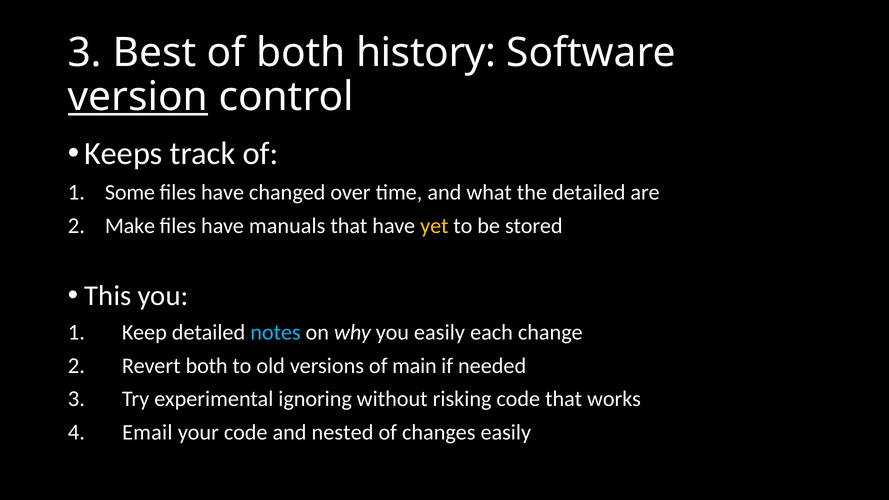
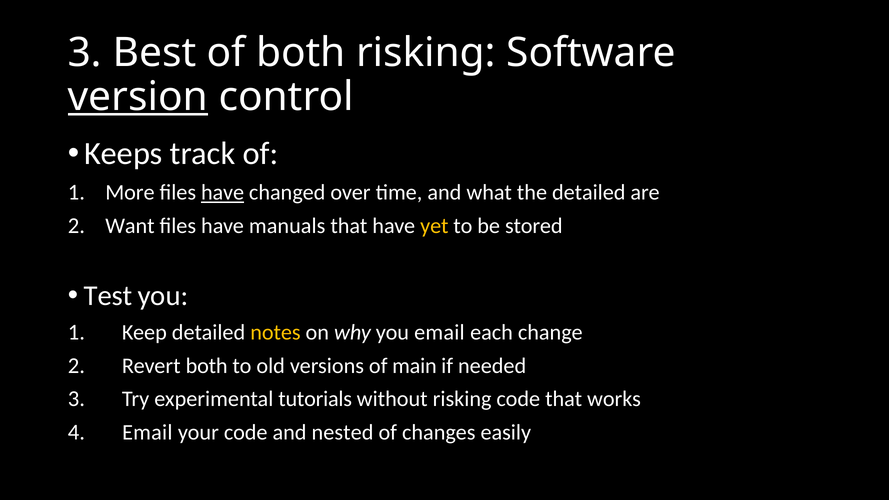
both history: history -> risking
Some: Some -> More
have at (223, 193) underline: none -> present
Make: Make -> Want
This: This -> Test
notes colour: light blue -> yellow
you easily: easily -> email
ignoring: ignoring -> tutorials
